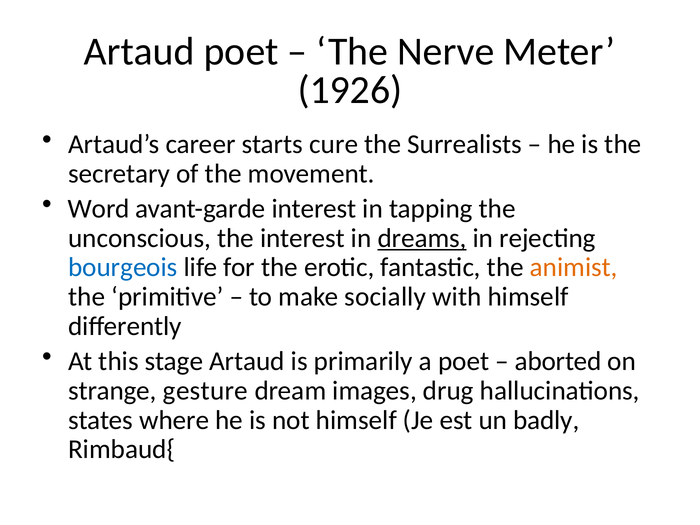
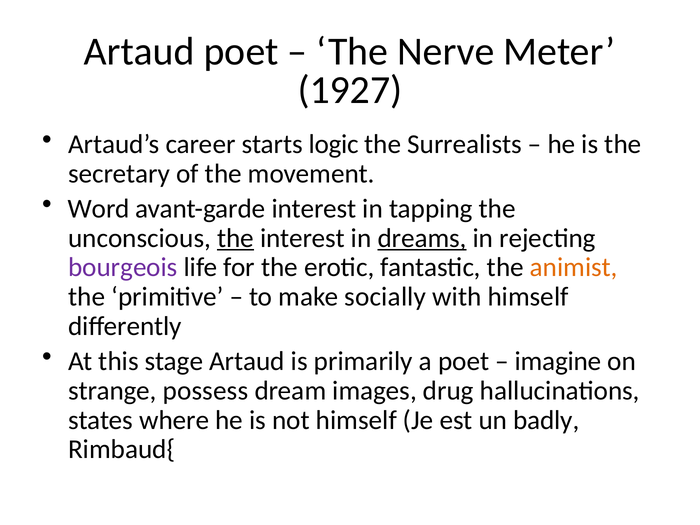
1926: 1926 -> 1927
cure: cure -> logic
the at (236, 238) underline: none -> present
bourgeois colour: blue -> purple
aborted: aborted -> imagine
gesture: gesture -> possess
